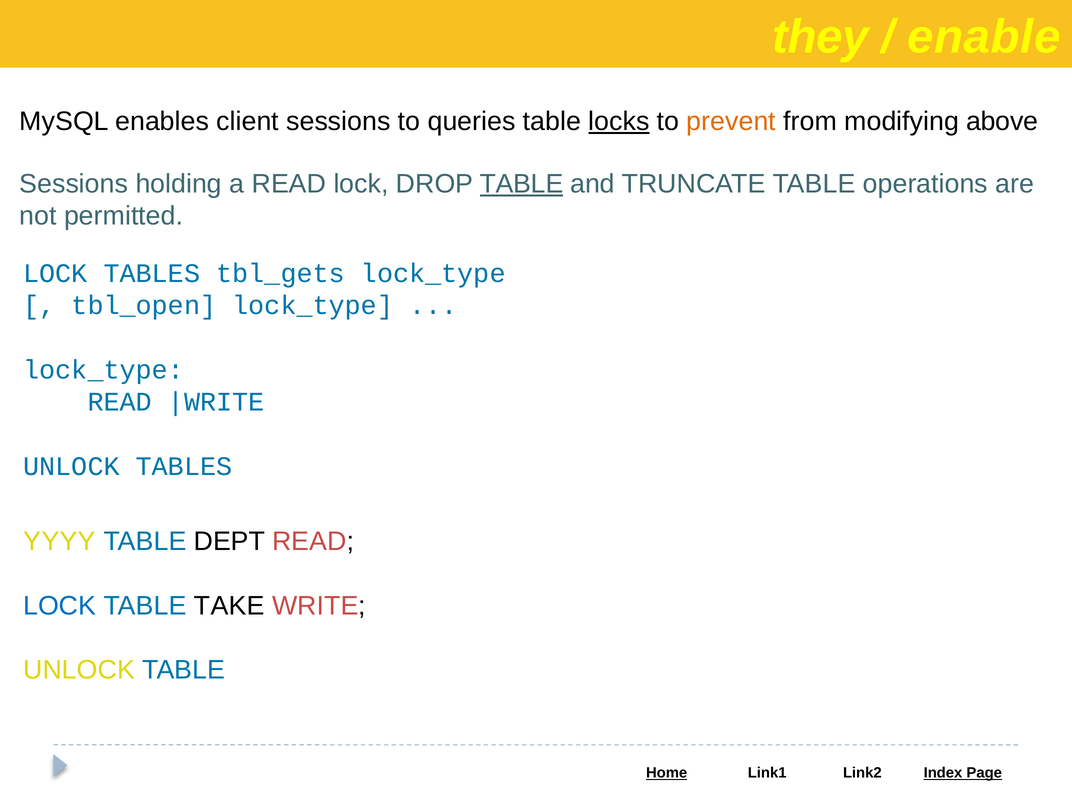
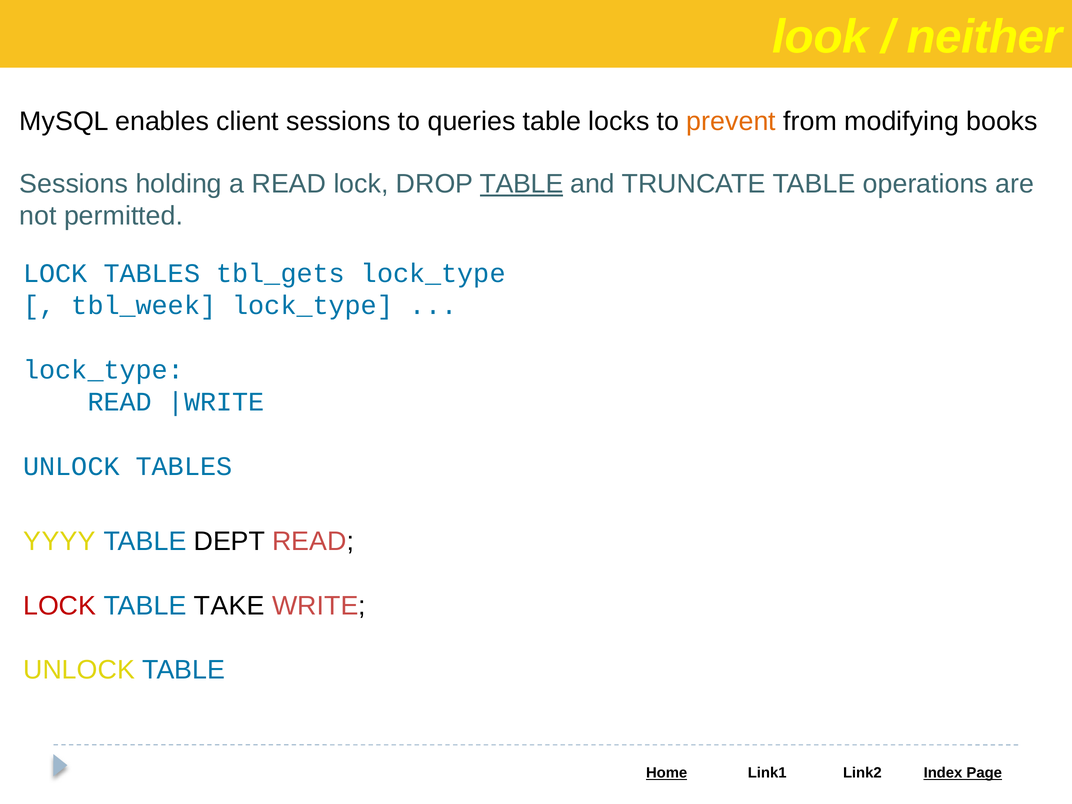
they: they -> look
enable: enable -> neither
locks underline: present -> none
above: above -> books
tbl_open: tbl_open -> tbl_week
LOCK at (60, 606) colour: blue -> red
